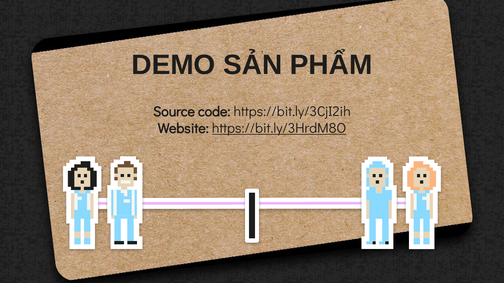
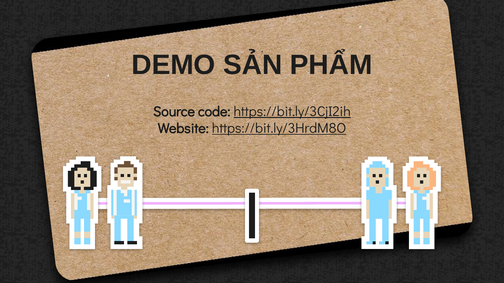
https://bit.ly/3CjI2ih underline: none -> present
